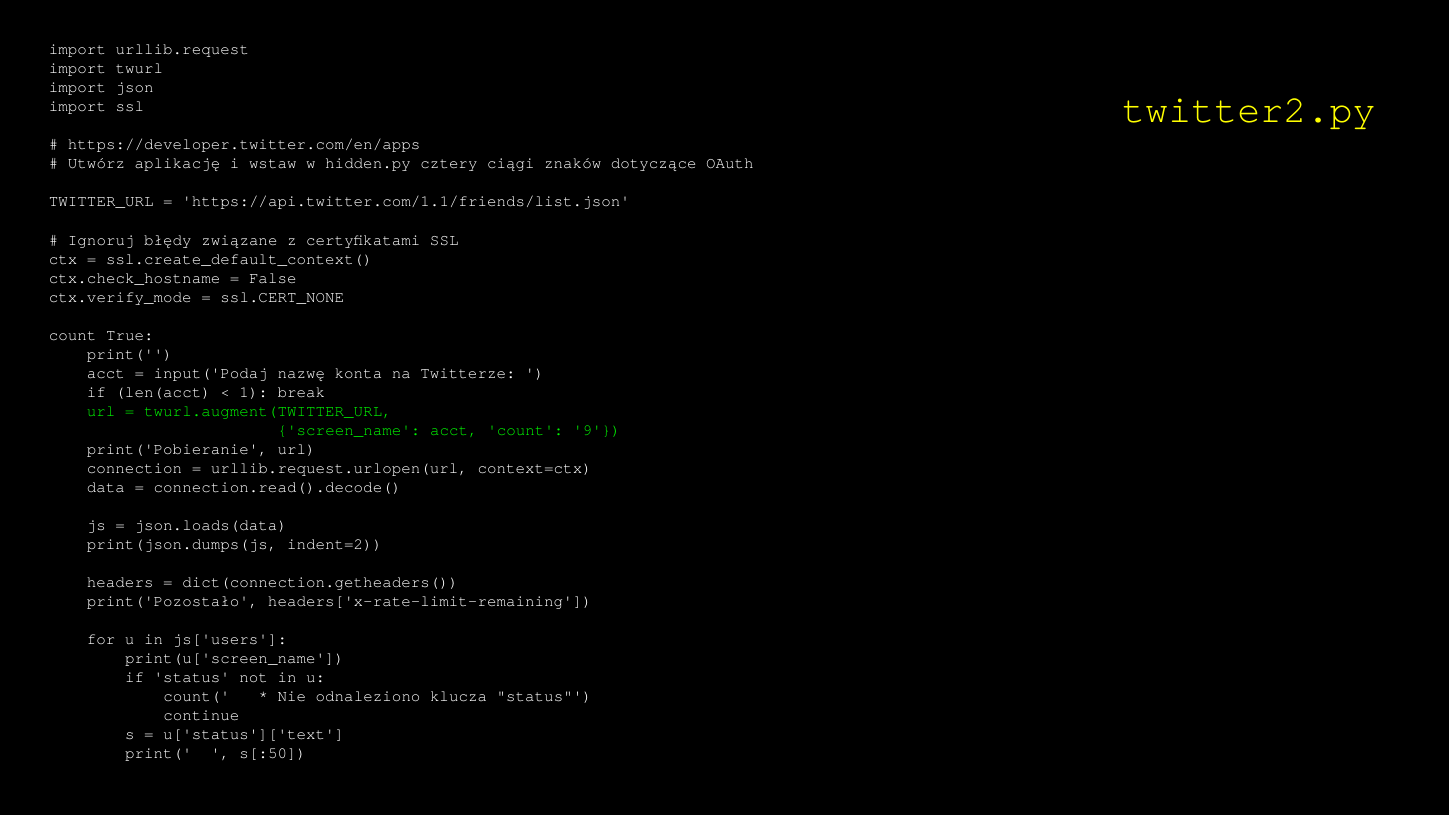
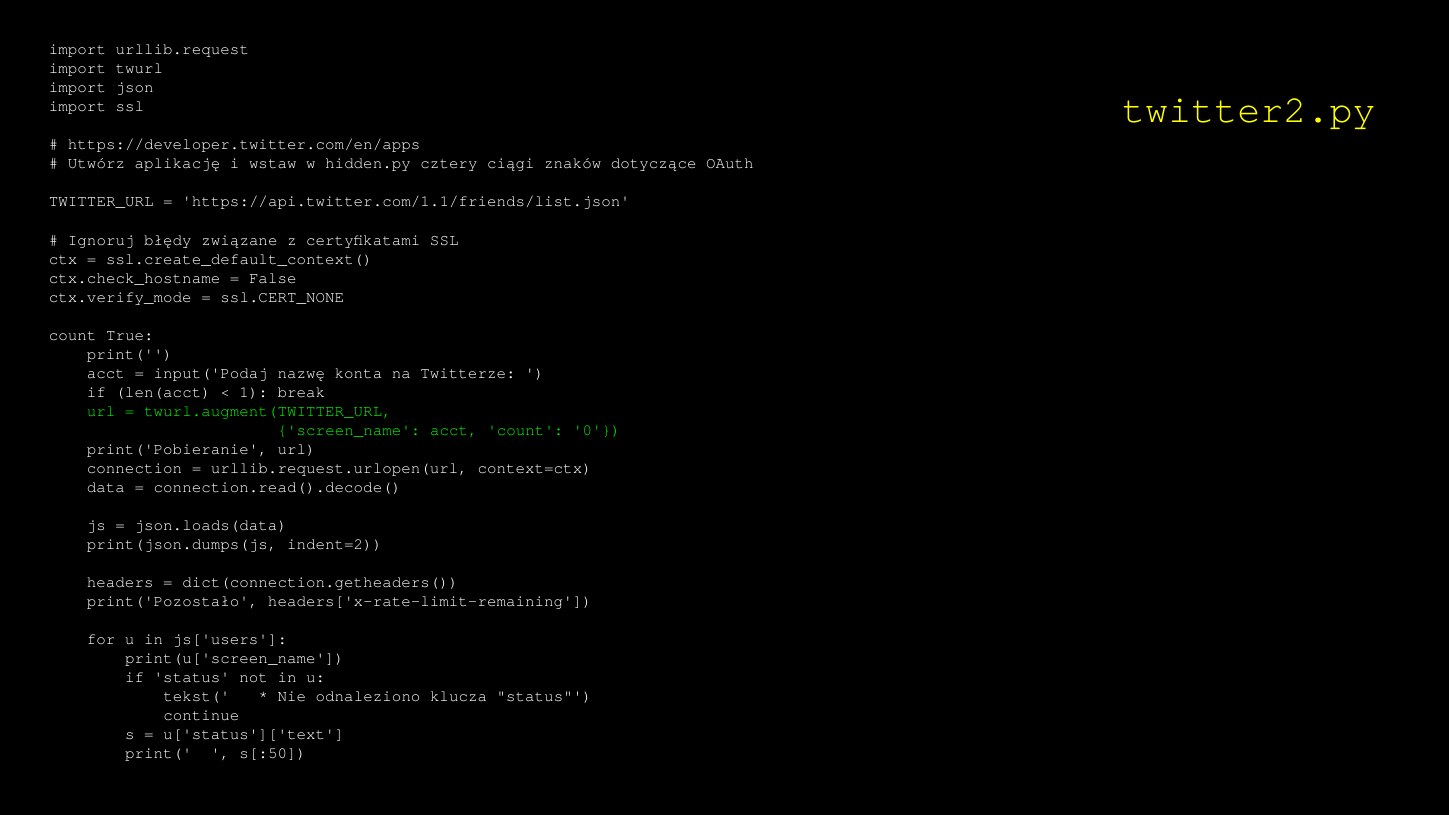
9: 9 -> 0
count(: count( -> tekst(
